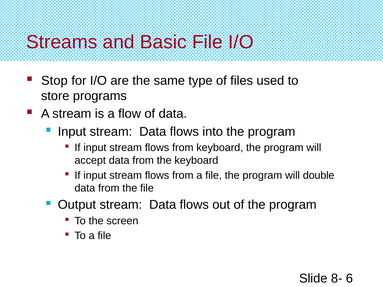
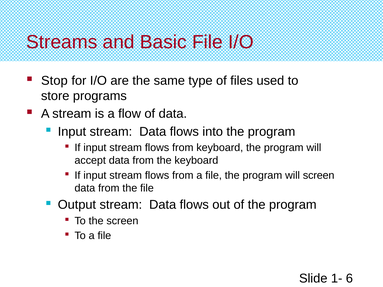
will double: double -> screen
8-: 8- -> 1-
